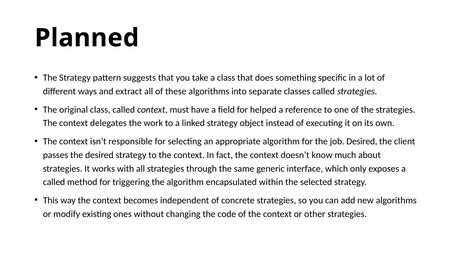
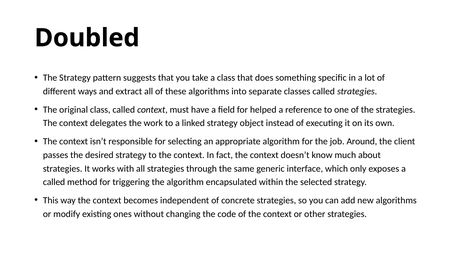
Planned: Planned -> Doubled
job Desired: Desired -> Around
